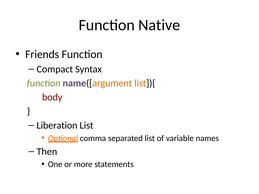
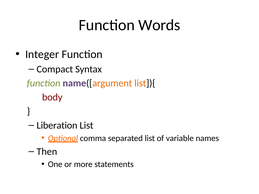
Native: Native -> Words
Friends: Friends -> Integer
